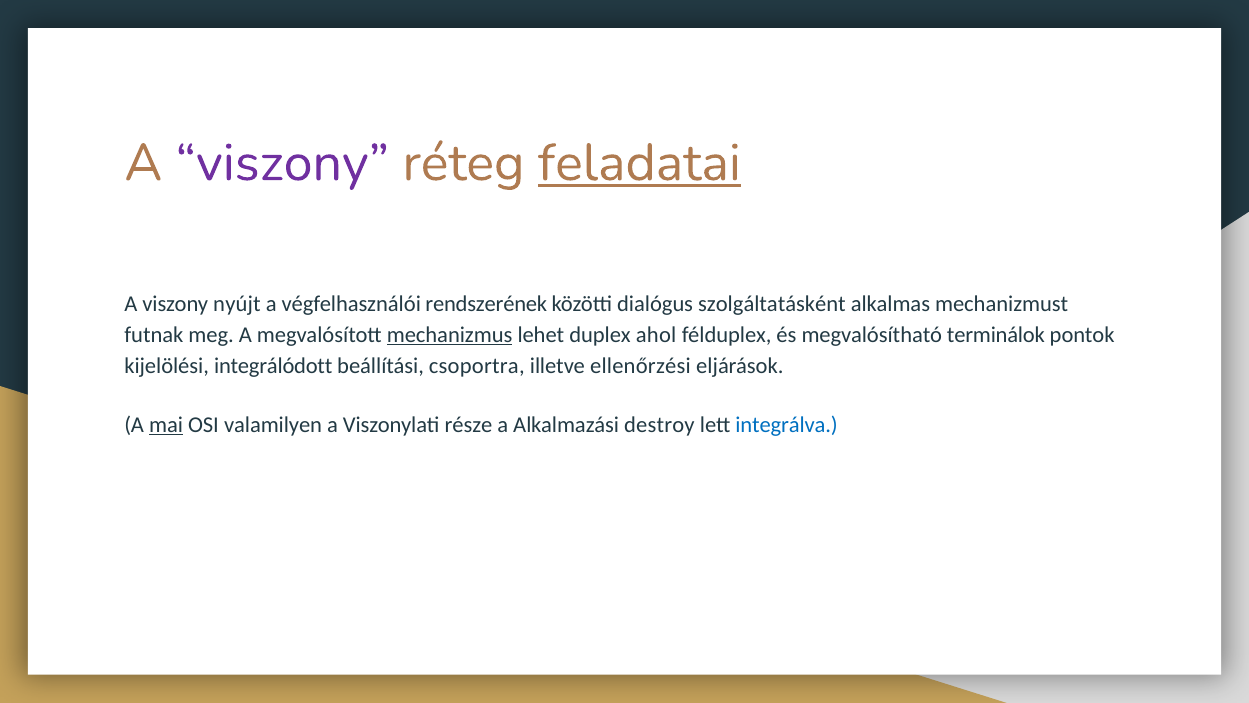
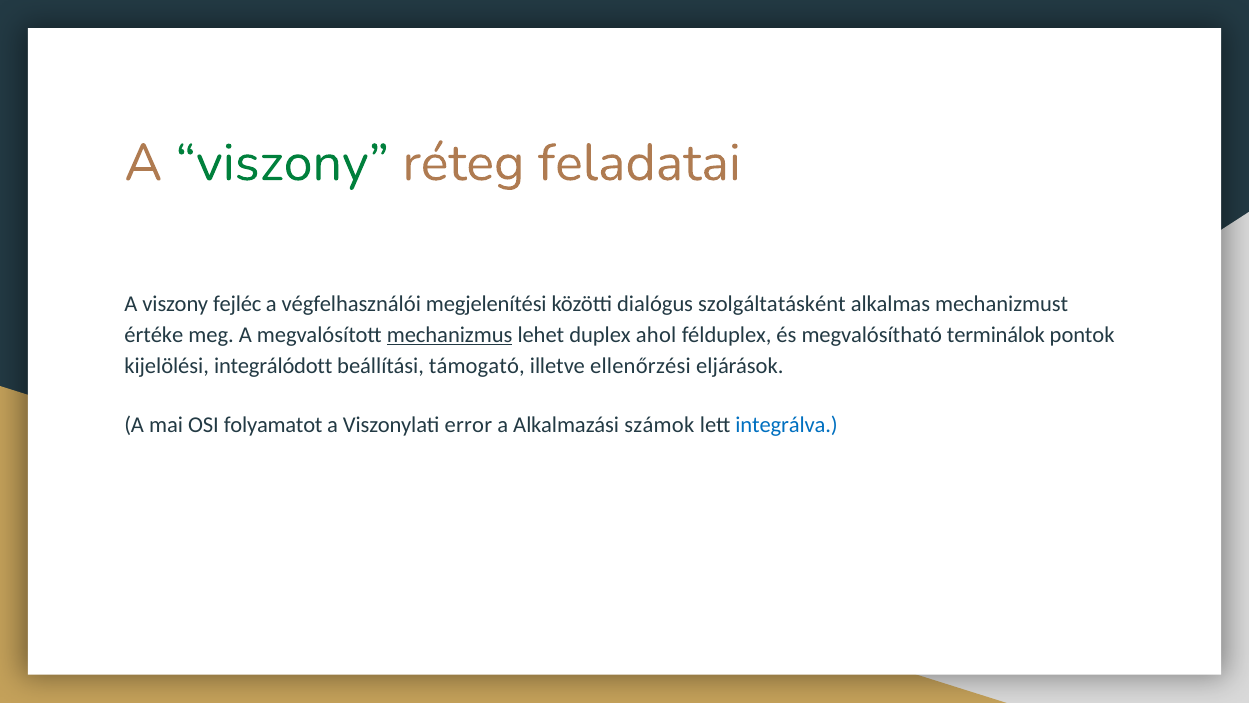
viszony at (282, 163) colour: purple -> green
feladatai underline: present -> none
nyújt: nyújt -> fejléc
rendszerének: rendszerének -> megjelenítési
futnak: futnak -> értéke
csoportra: csoportra -> támogató
mai underline: present -> none
valamilyen: valamilyen -> folyamatot
része: része -> error
destroy: destroy -> számok
